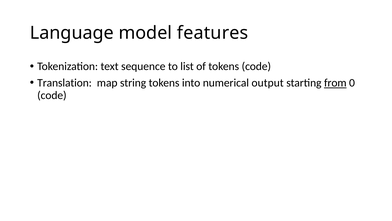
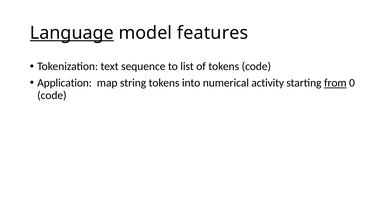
Language underline: none -> present
Translation: Translation -> Application
output: output -> activity
